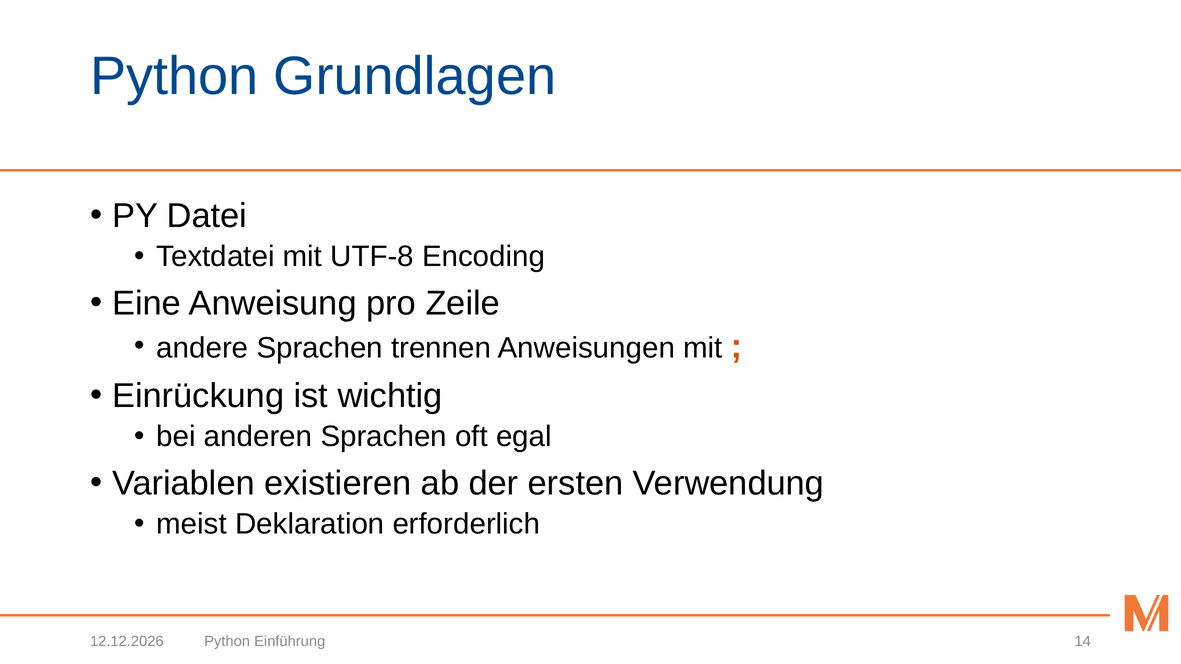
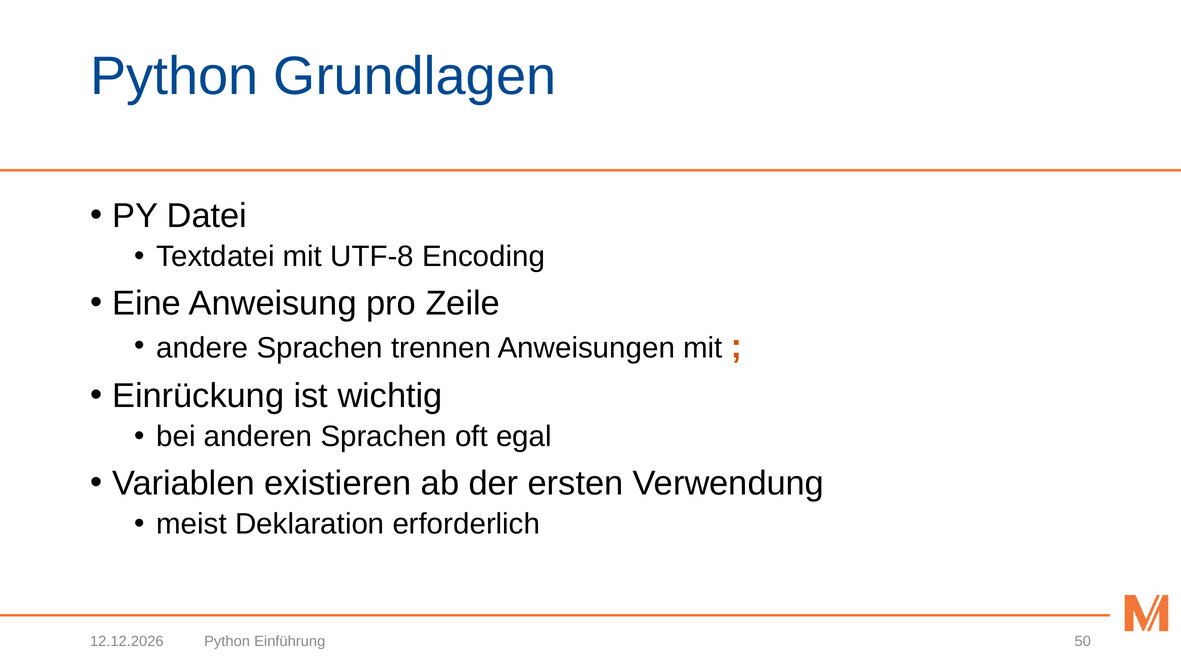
14: 14 -> 50
